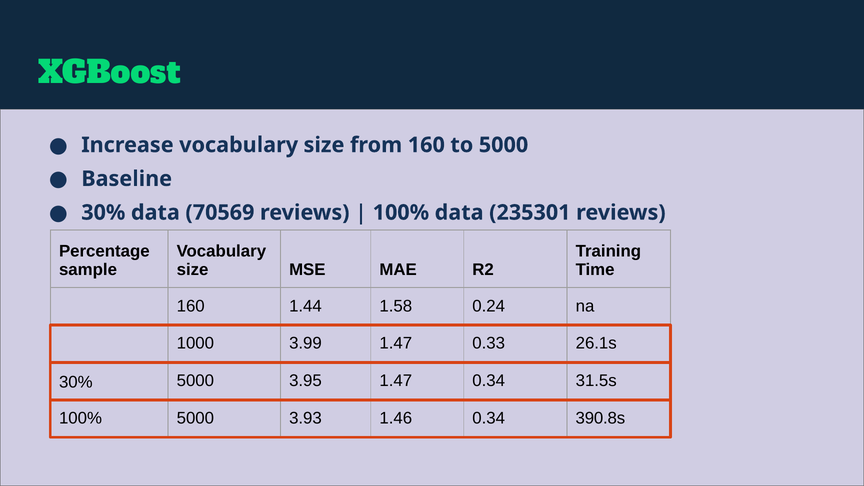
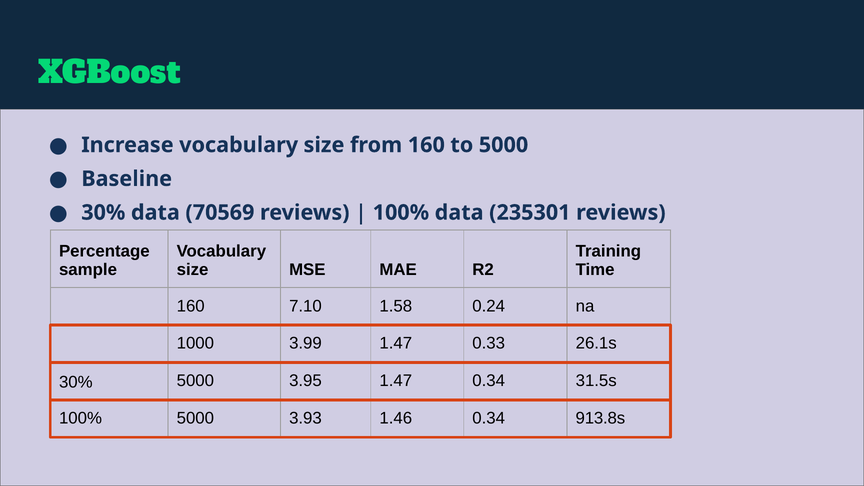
1.44: 1.44 -> 7.10
390.8s: 390.8s -> 913.8s
